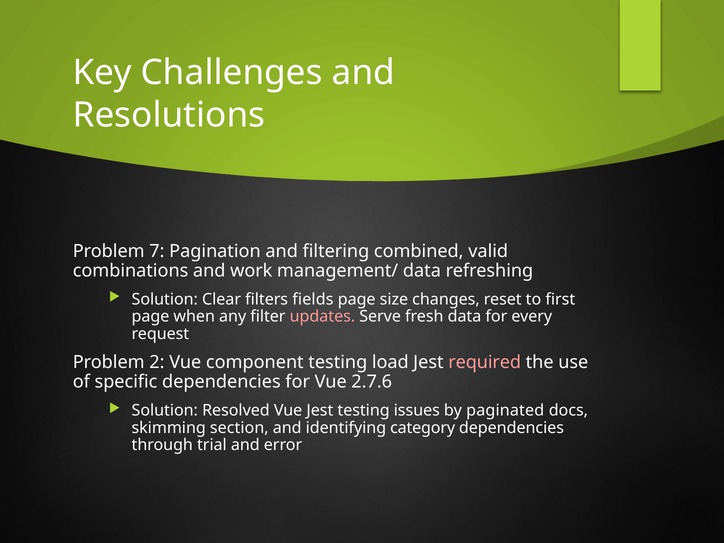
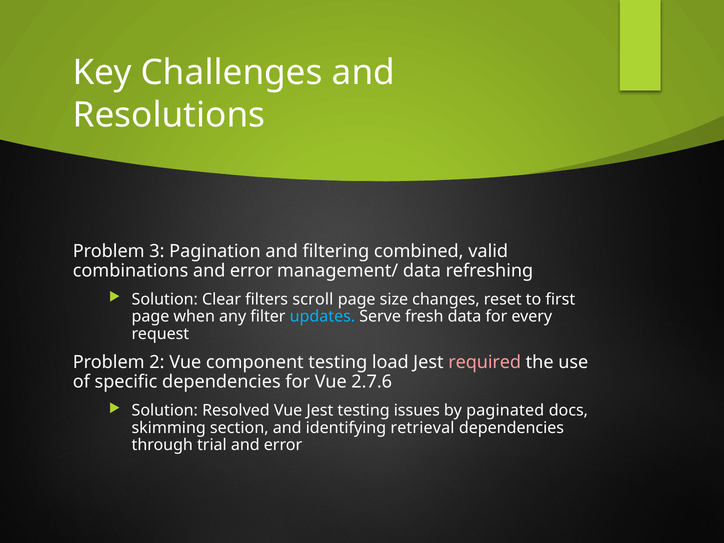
7: 7 -> 3
combinations and work: work -> error
fields: fields -> scroll
updates colour: pink -> light blue
category: category -> retrieval
